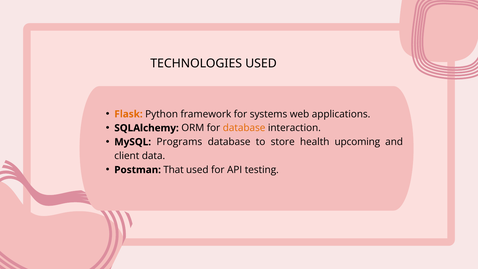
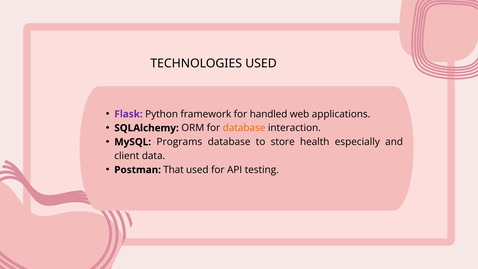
Flask colour: orange -> purple
systems: systems -> handled
upcoming: upcoming -> especially
